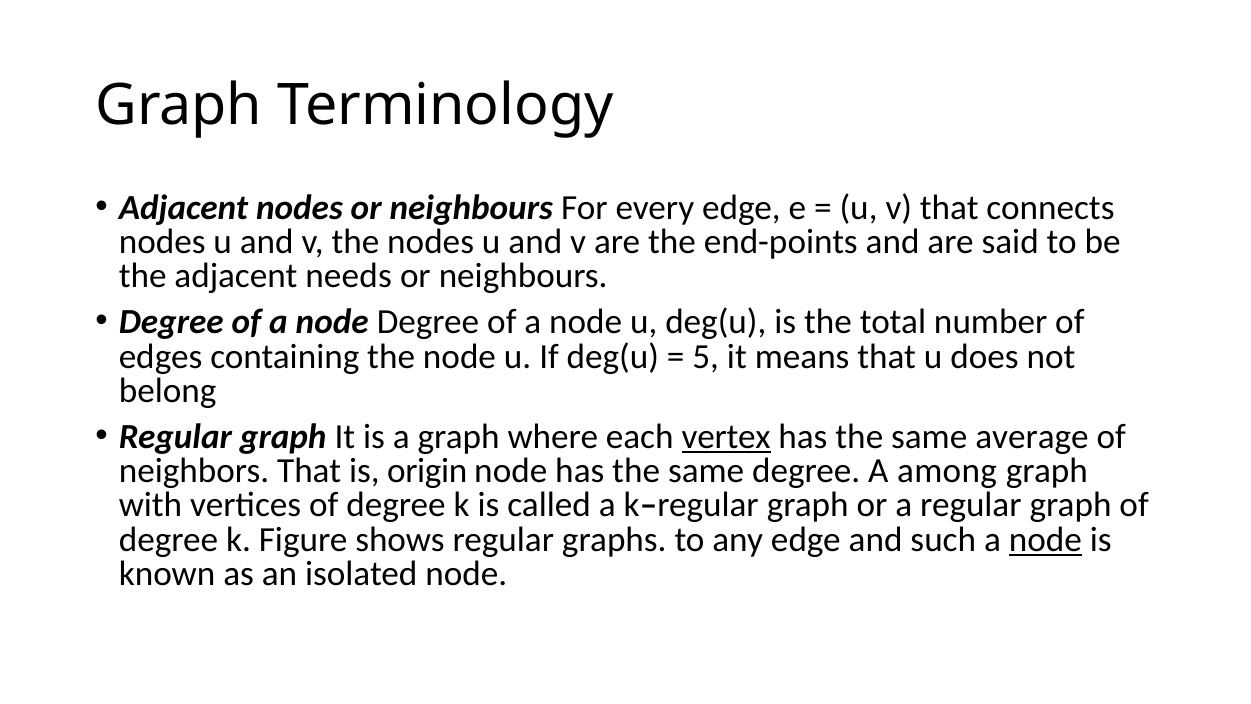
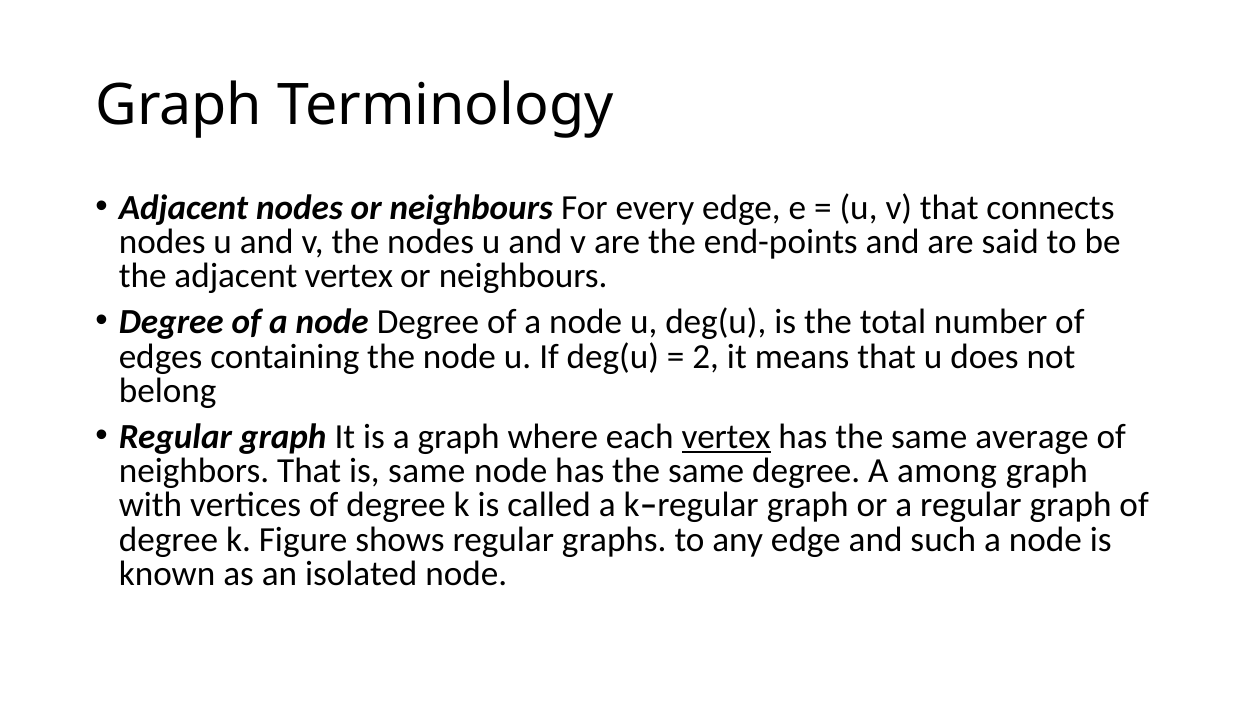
adjacent needs: needs -> vertex
5: 5 -> 2
is origin: origin -> same
node at (1045, 539) underline: present -> none
